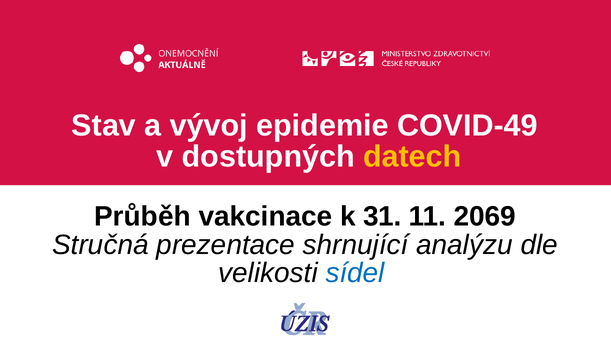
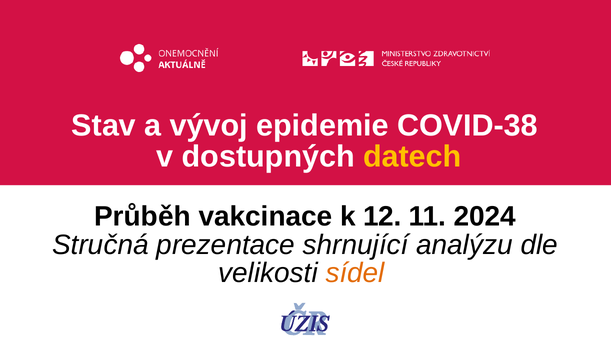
COVID-49: COVID-49 -> COVID-38
31: 31 -> 12
2069: 2069 -> 2024
sídel colour: blue -> orange
